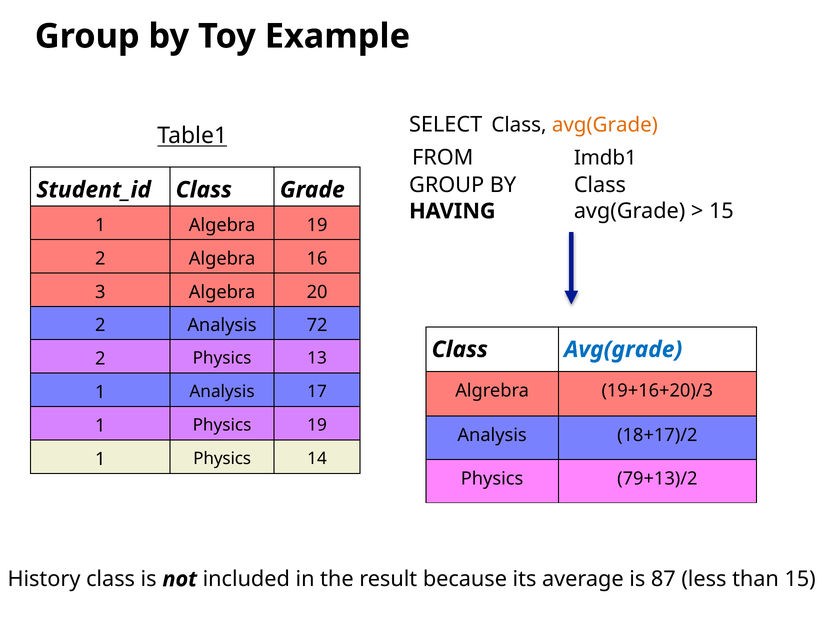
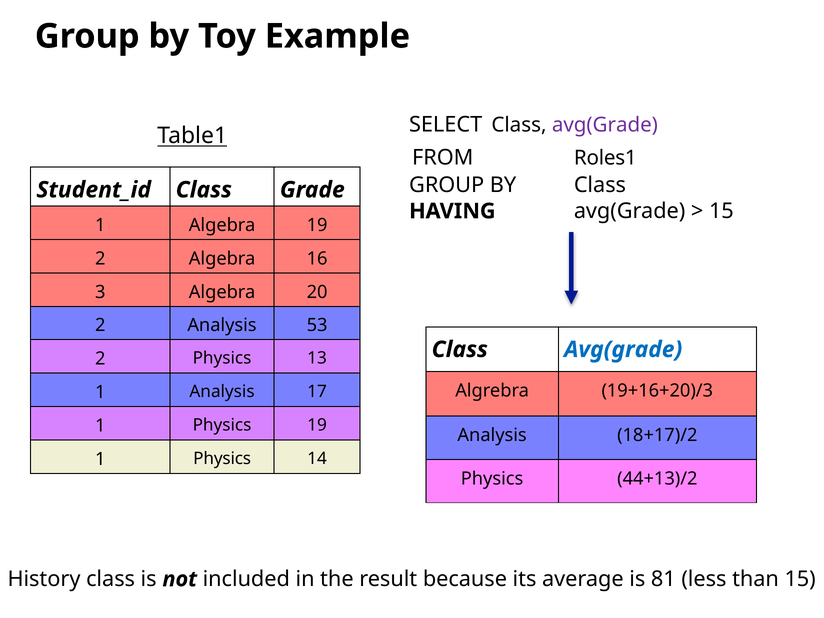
avg(Grade at (605, 125) colour: orange -> purple
Imdb1: Imdb1 -> Roles1
72: 72 -> 53
79+13)/2: 79+13)/2 -> 44+13)/2
87: 87 -> 81
